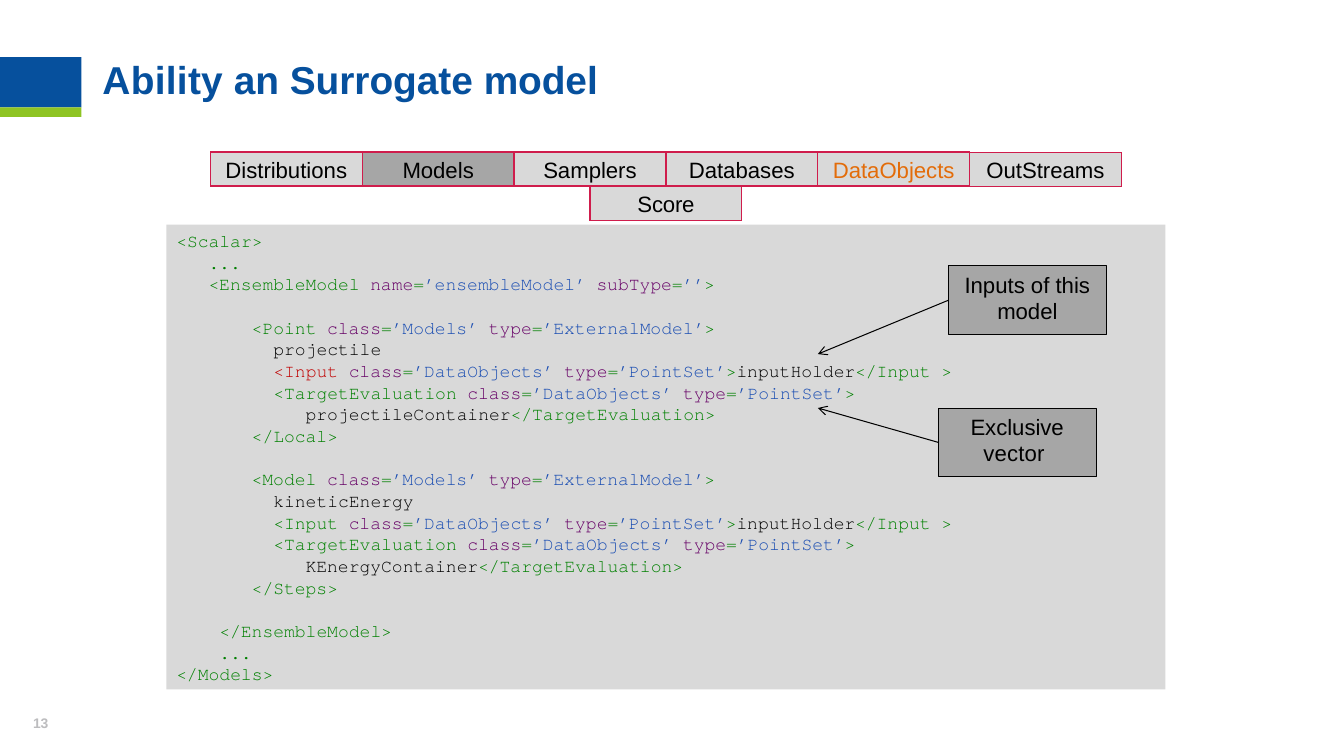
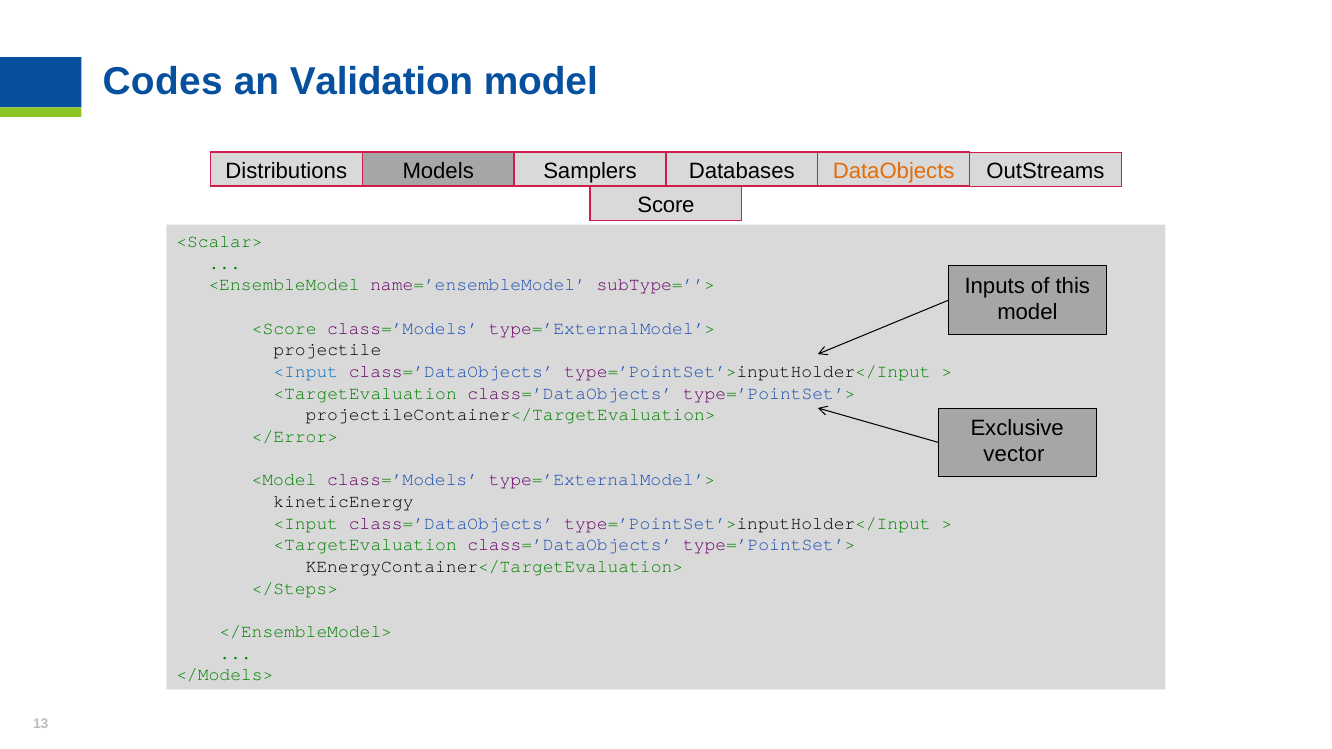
Ability: Ability -> Codes
Surrogate: Surrogate -> Validation
<Point: <Point -> <Score
<Input at (306, 372) colour: red -> blue
</Local>: </Local> -> </Error>
